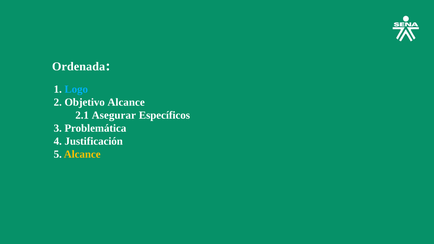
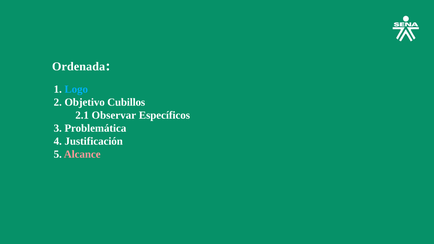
Objetivo Alcance: Alcance -> Cubillos
Asegurar: Asegurar -> Observar
Alcance at (82, 154) colour: yellow -> pink
